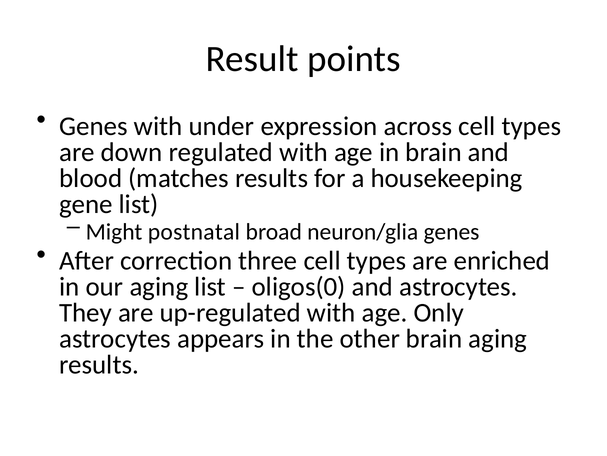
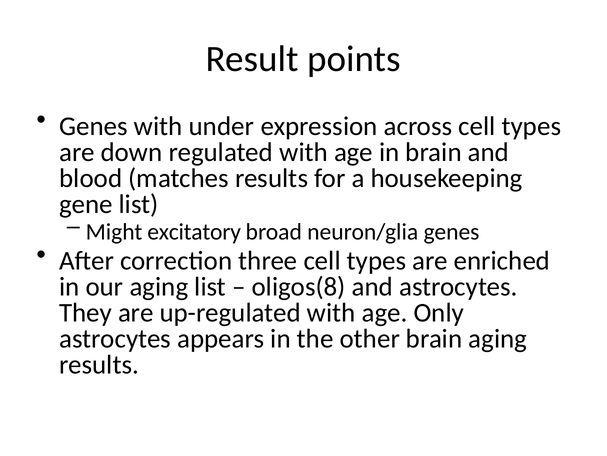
postnatal: postnatal -> excitatory
oligos(0: oligos(0 -> oligos(8
